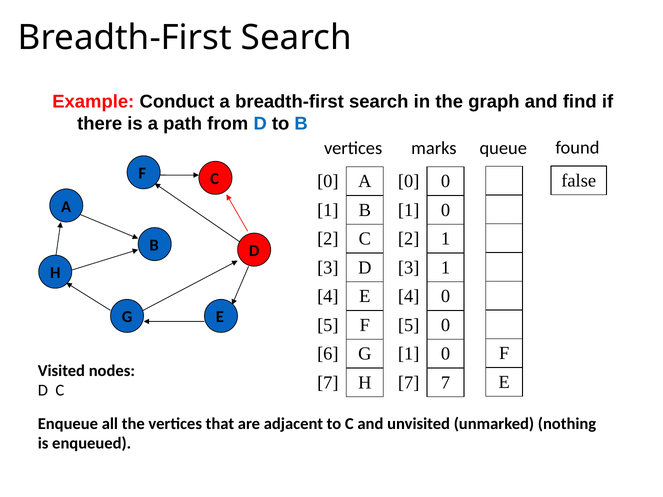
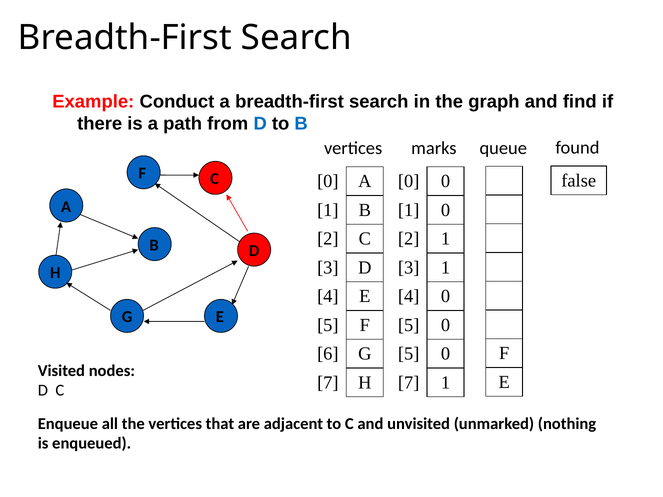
1 at (409, 354): 1 -> 5
7 7: 7 -> 1
